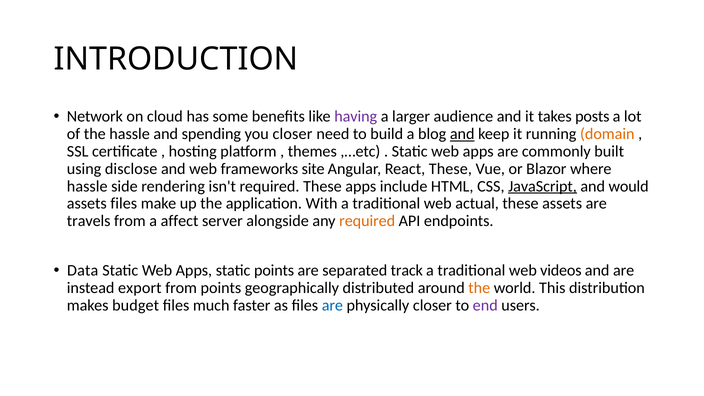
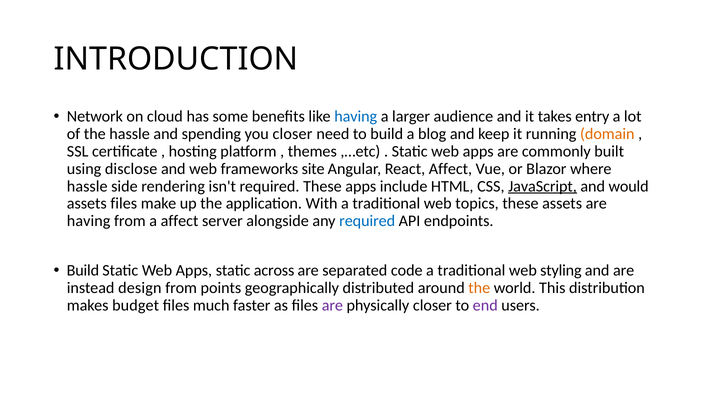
having at (356, 117) colour: purple -> blue
posts: posts -> entry
and at (462, 134) underline: present -> none
React These: These -> Affect
actual: actual -> topics
travels at (89, 221): travels -> having
required at (367, 221) colour: orange -> blue
Data at (83, 271): Data -> Build
static points: points -> across
track: track -> code
videos: videos -> styling
export: export -> design
are at (332, 305) colour: blue -> purple
